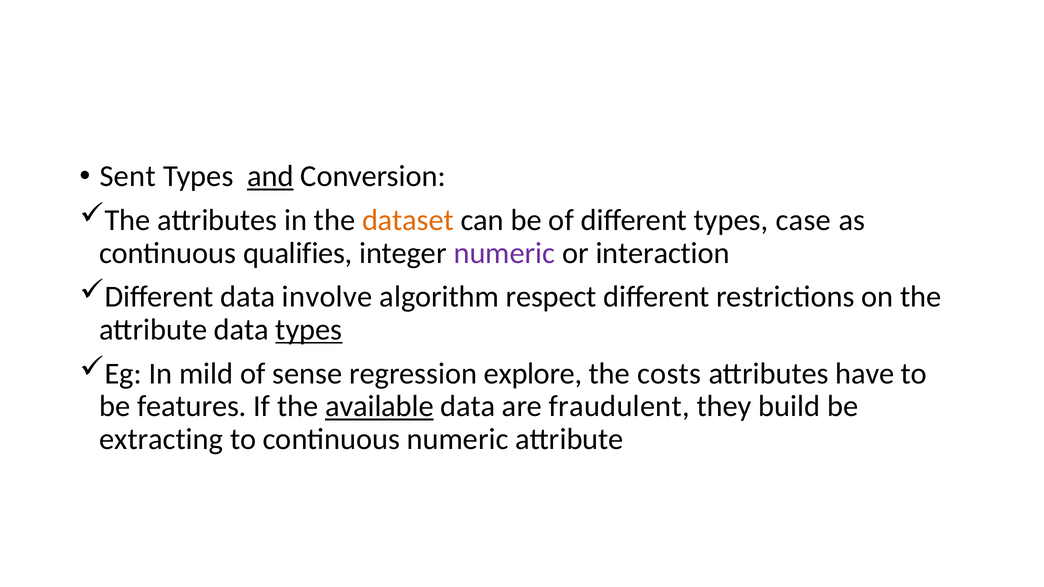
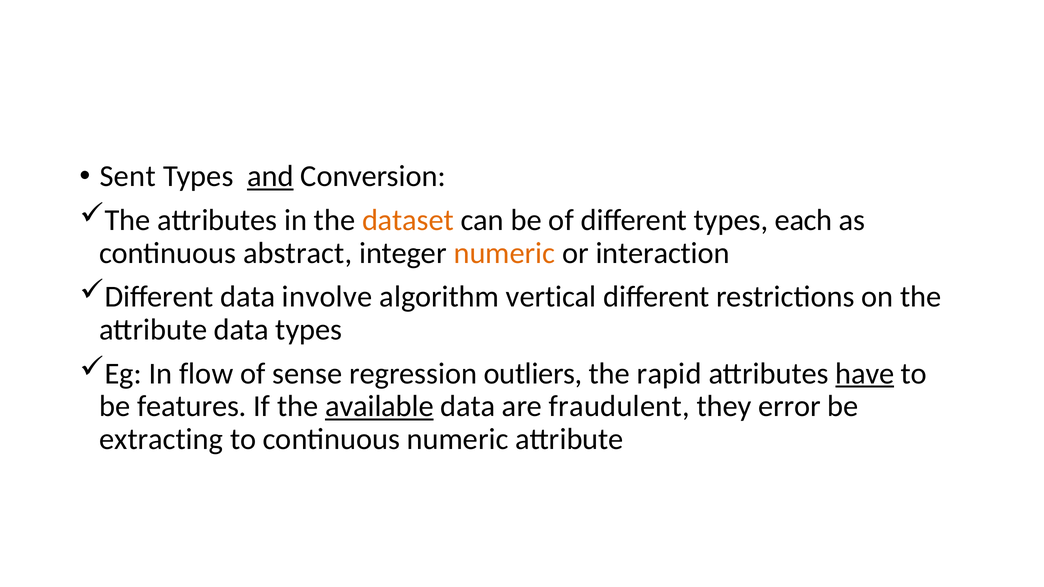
case: case -> each
qualifies: qualifies -> abstract
numeric at (504, 253) colour: purple -> orange
respect: respect -> vertical
types at (309, 330) underline: present -> none
mild: mild -> flow
explore: explore -> outliers
costs: costs -> rapid
have underline: none -> present
build: build -> error
